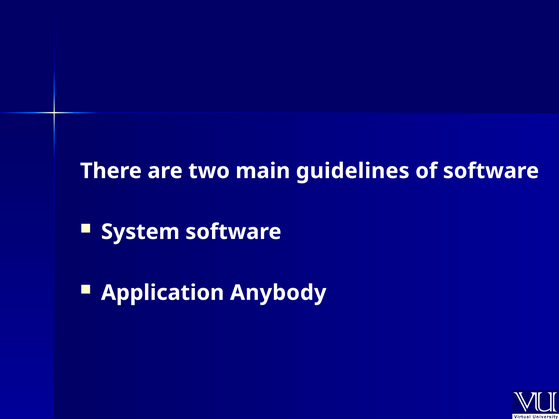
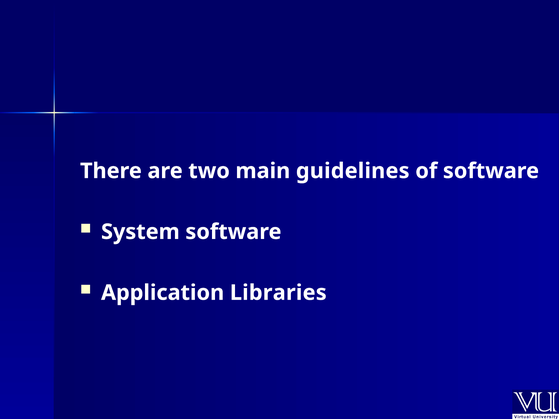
Anybody: Anybody -> Libraries
